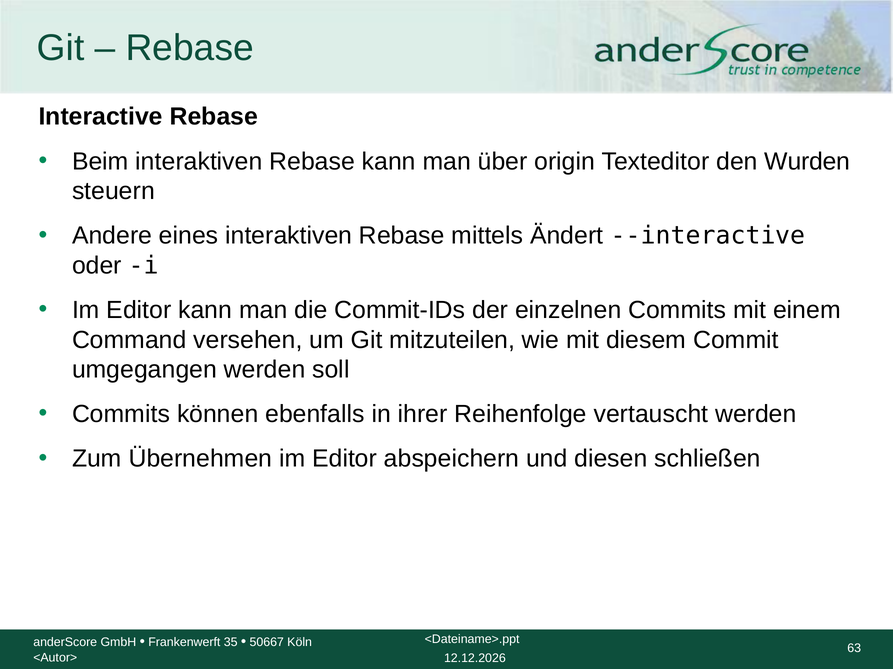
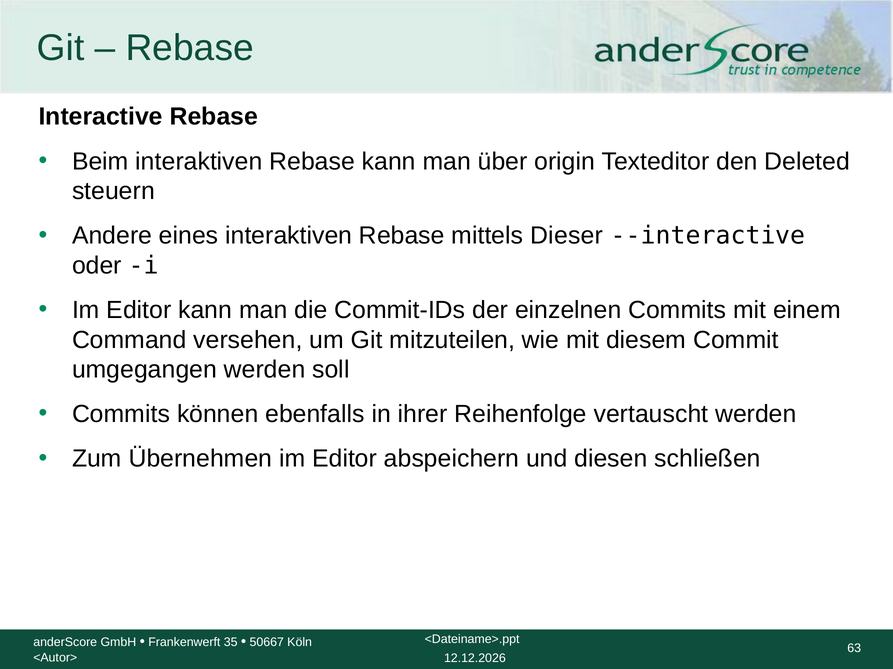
Wurden: Wurden -> Deleted
Ändert: Ändert -> Dieser
